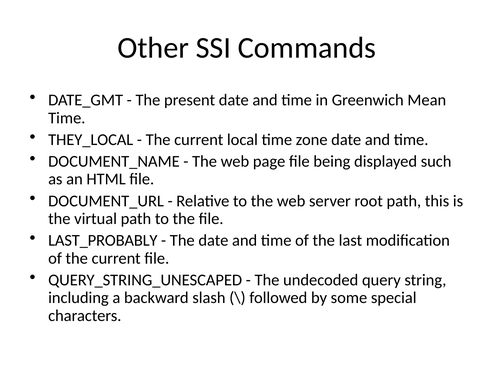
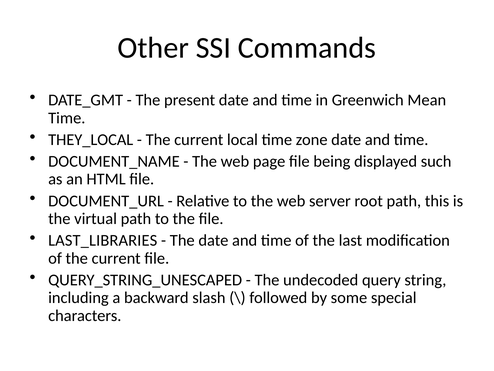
LAST_PROBABLY: LAST_PROBABLY -> LAST_LIBRARIES
